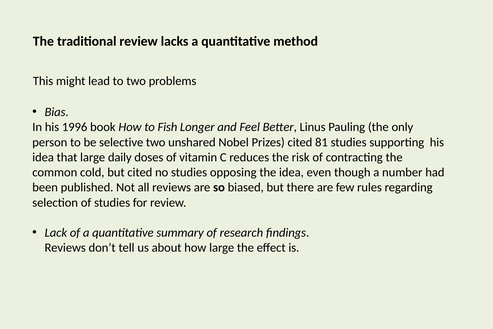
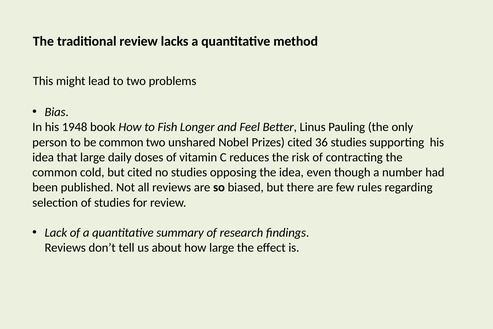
1996: 1996 -> 1948
be selective: selective -> common
81: 81 -> 36
